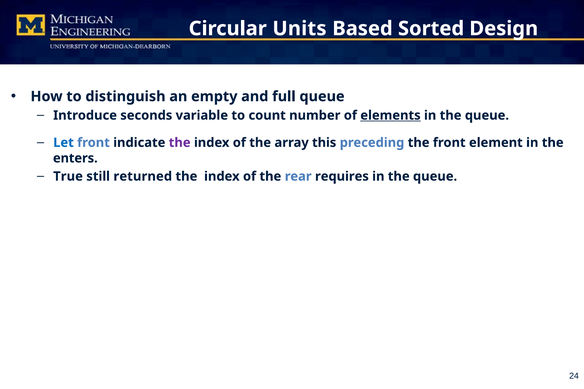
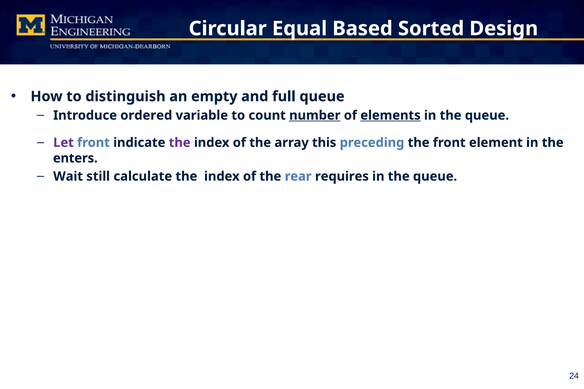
Units: Units -> Equal
seconds: seconds -> ordered
number underline: none -> present
Let colour: blue -> purple
True: True -> Wait
returned: returned -> calculate
